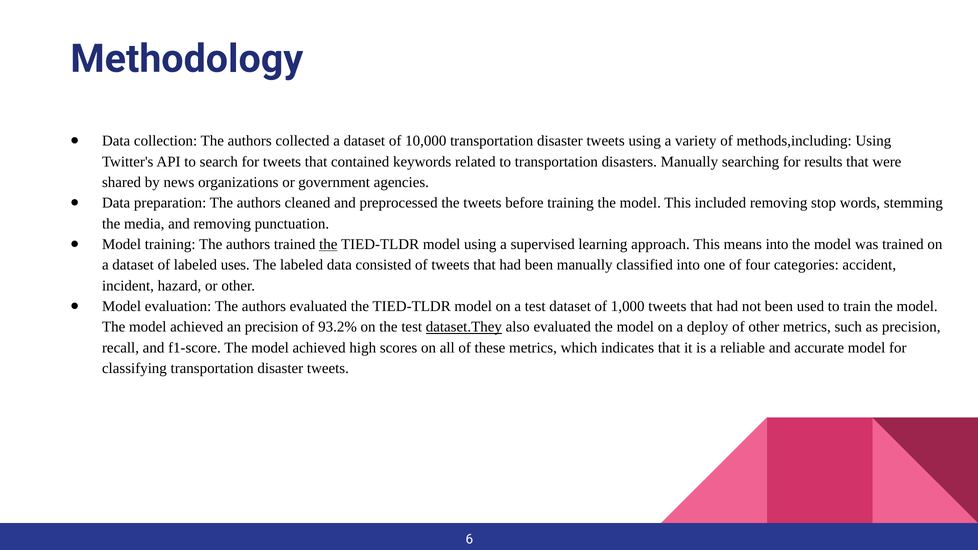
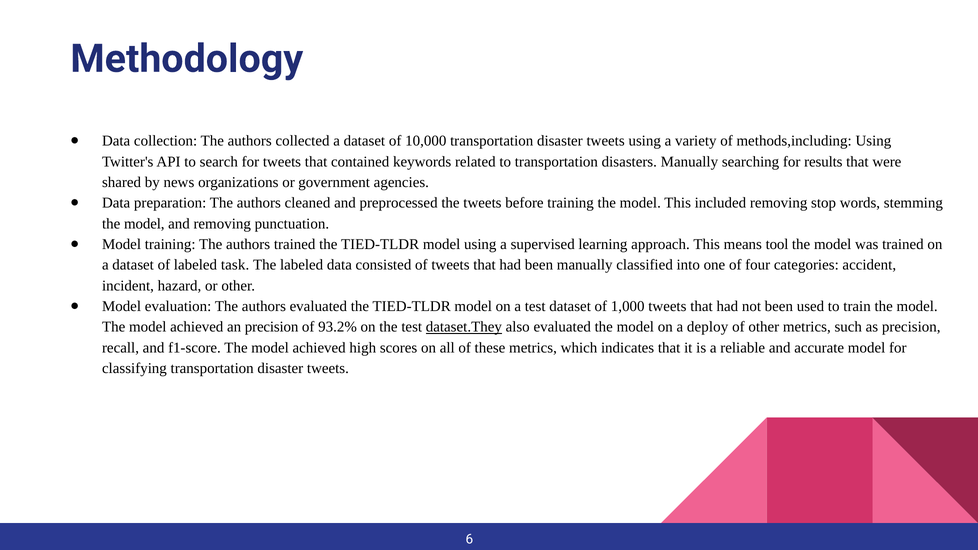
media at (144, 224): media -> model
the at (328, 244) underline: present -> none
means into: into -> tool
uses: uses -> task
